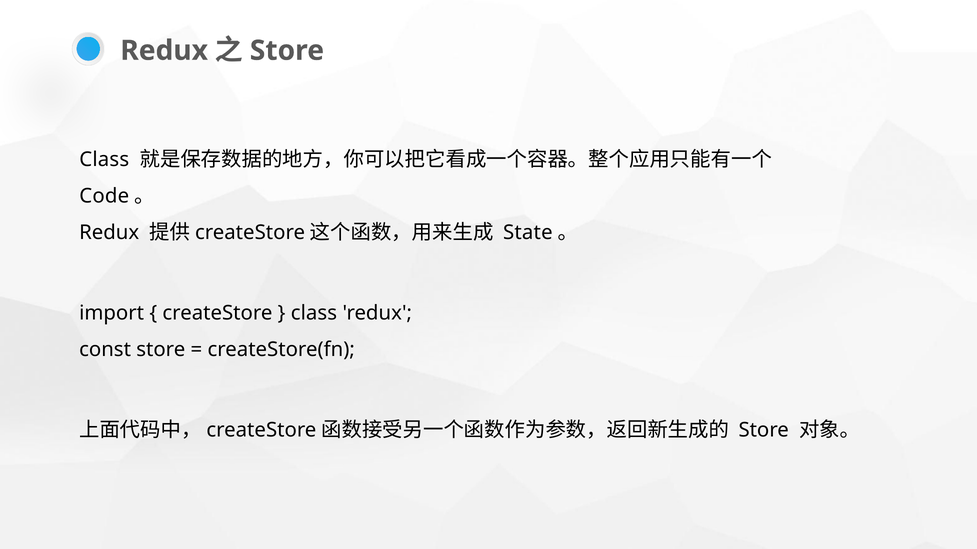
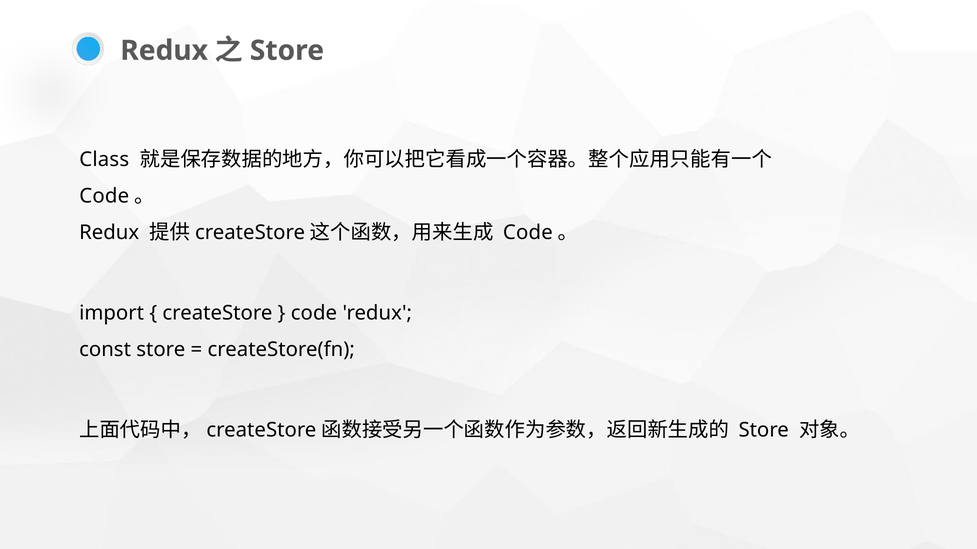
State at (528, 233): State -> Code
class at (314, 313): class -> code
